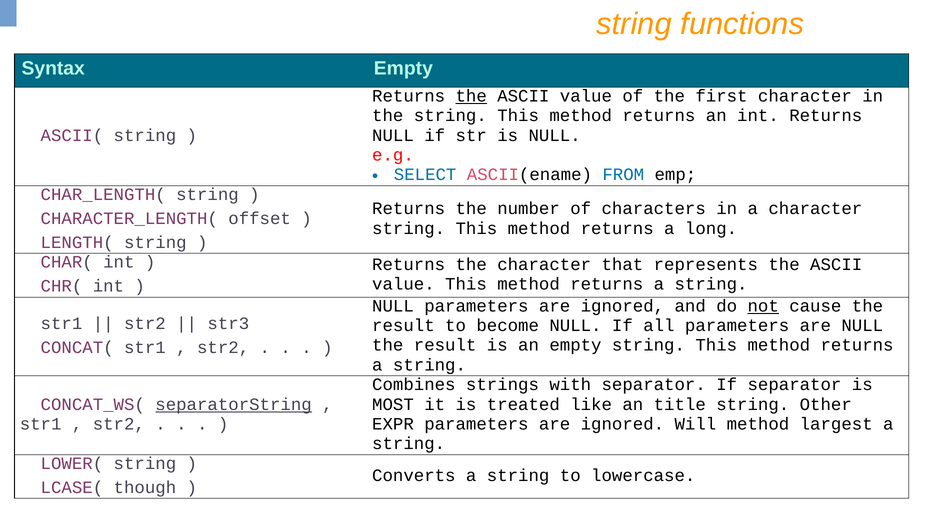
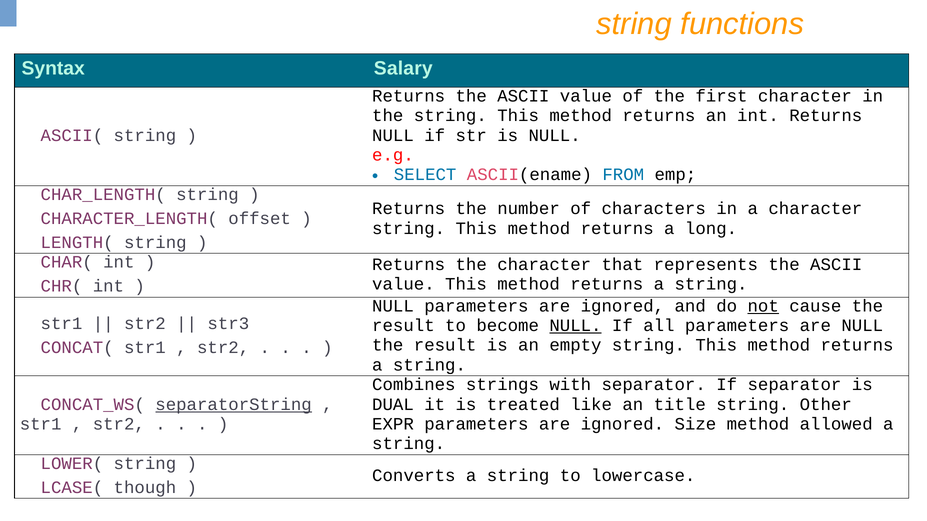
Syntax Empty: Empty -> Salary
the at (471, 96) underline: present -> none
NULL at (575, 326) underline: none -> present
MOST: MOST -> DUAL
Will: Will -> Size
largest: largest -> allowed
